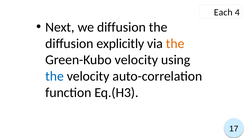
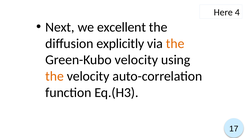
Each: Each -> Here
we diffusion: diffusion -> excellent
the at (55, 76) colour: blue -> orange
